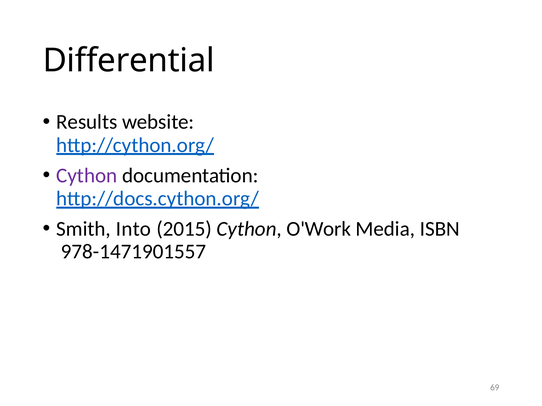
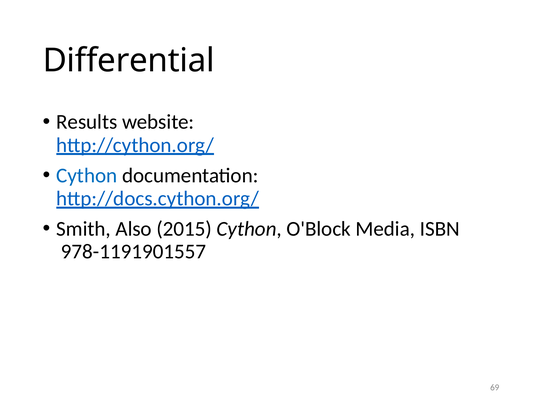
Cython at (87, 176) colour: purple -> blue
Into: Into -> Also
O'Work: O'Work -> O'Block
978-1471901557: 978-1471901557 -> 978-1191901557
